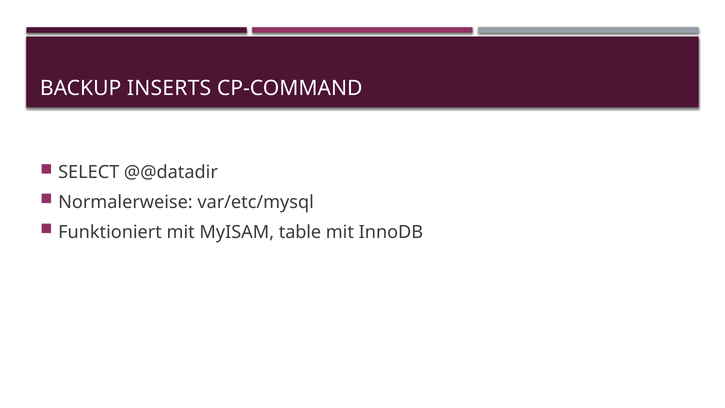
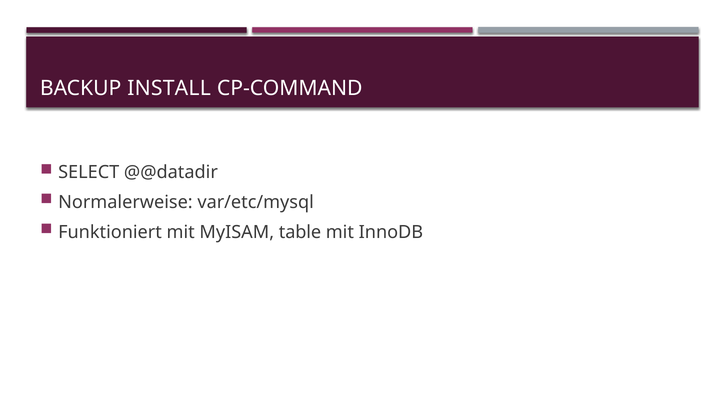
INSERTS: INSERTS -> INSTALL
